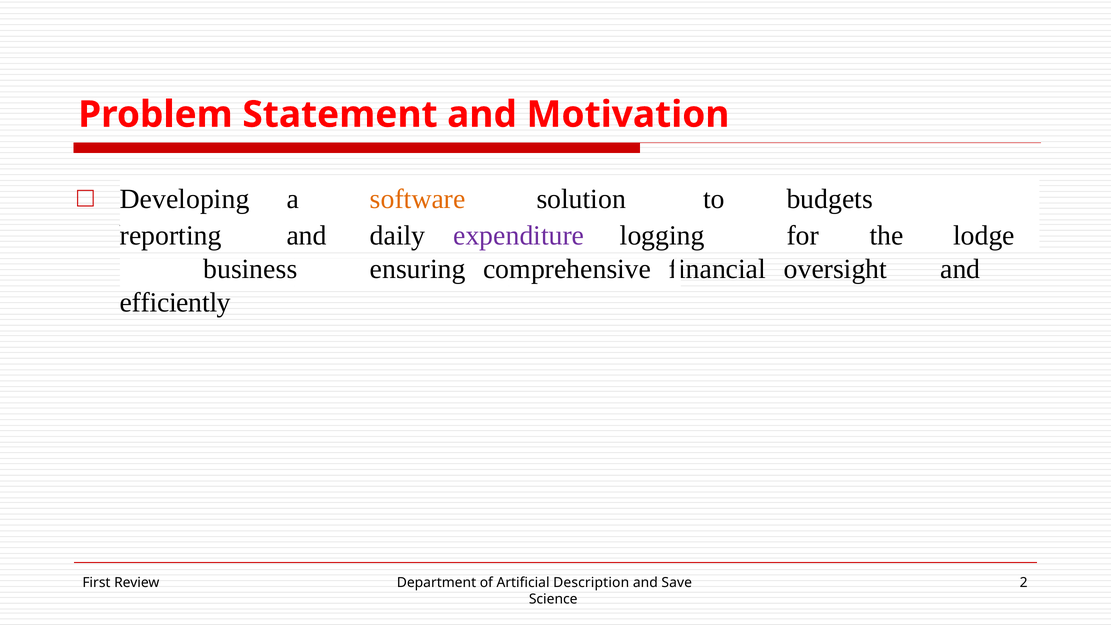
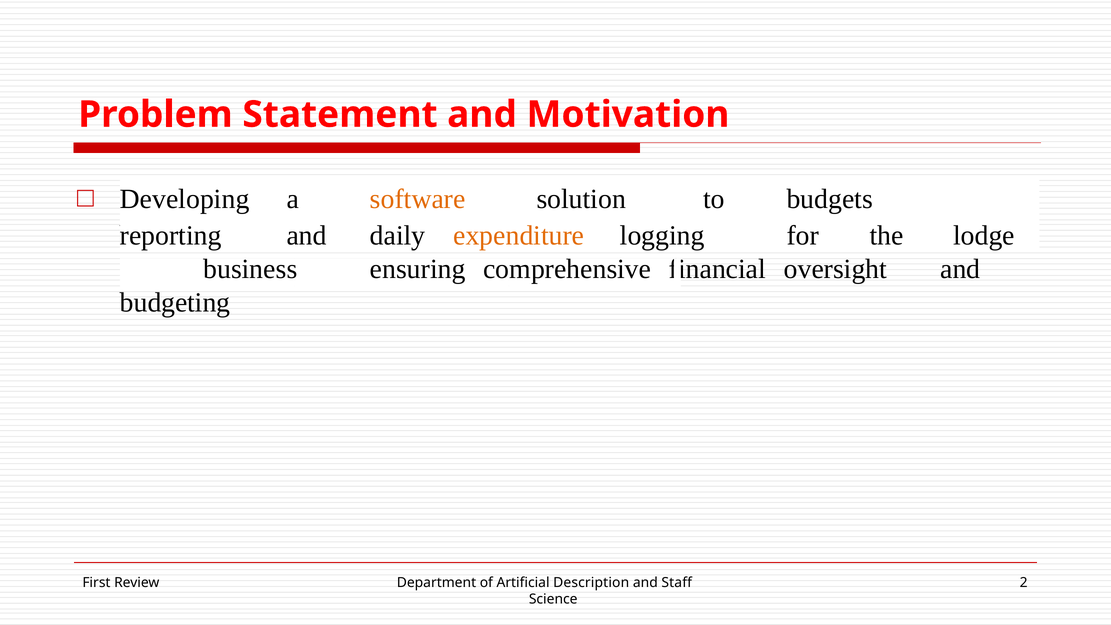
expenditure colour: purple -> orange
efficiently: efficiently -> budgeting
Save: Save -> Staff
